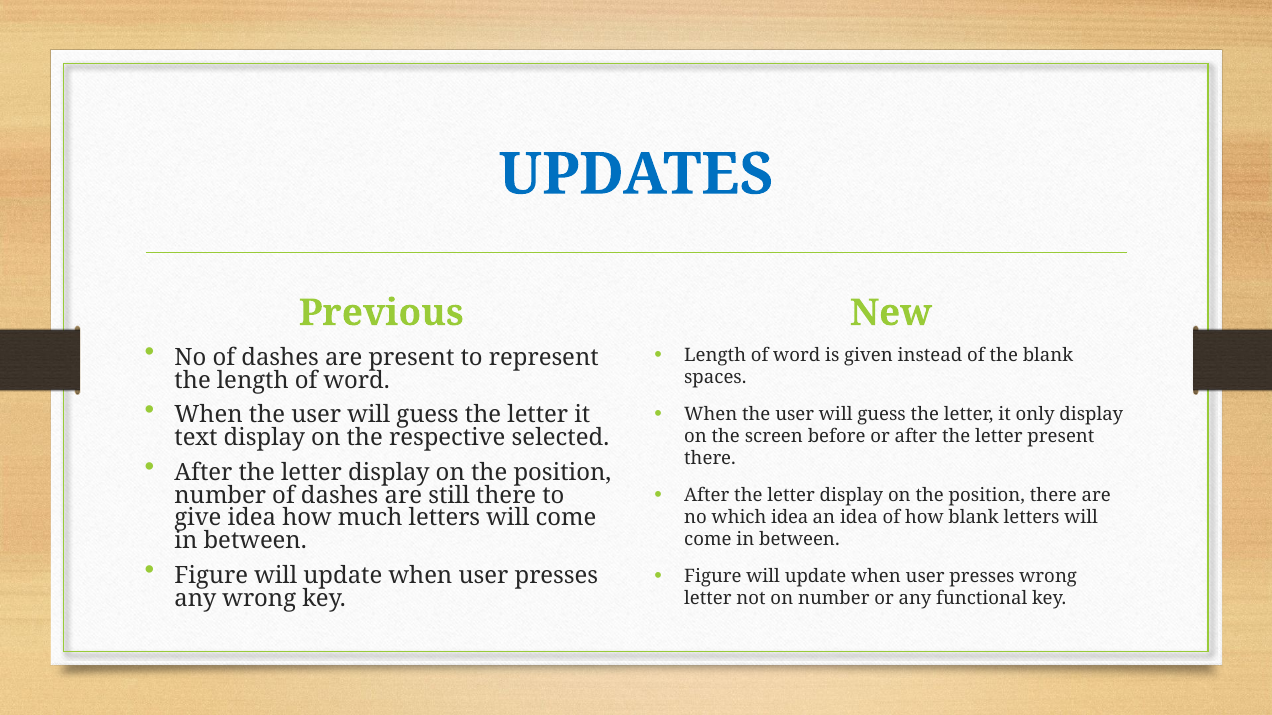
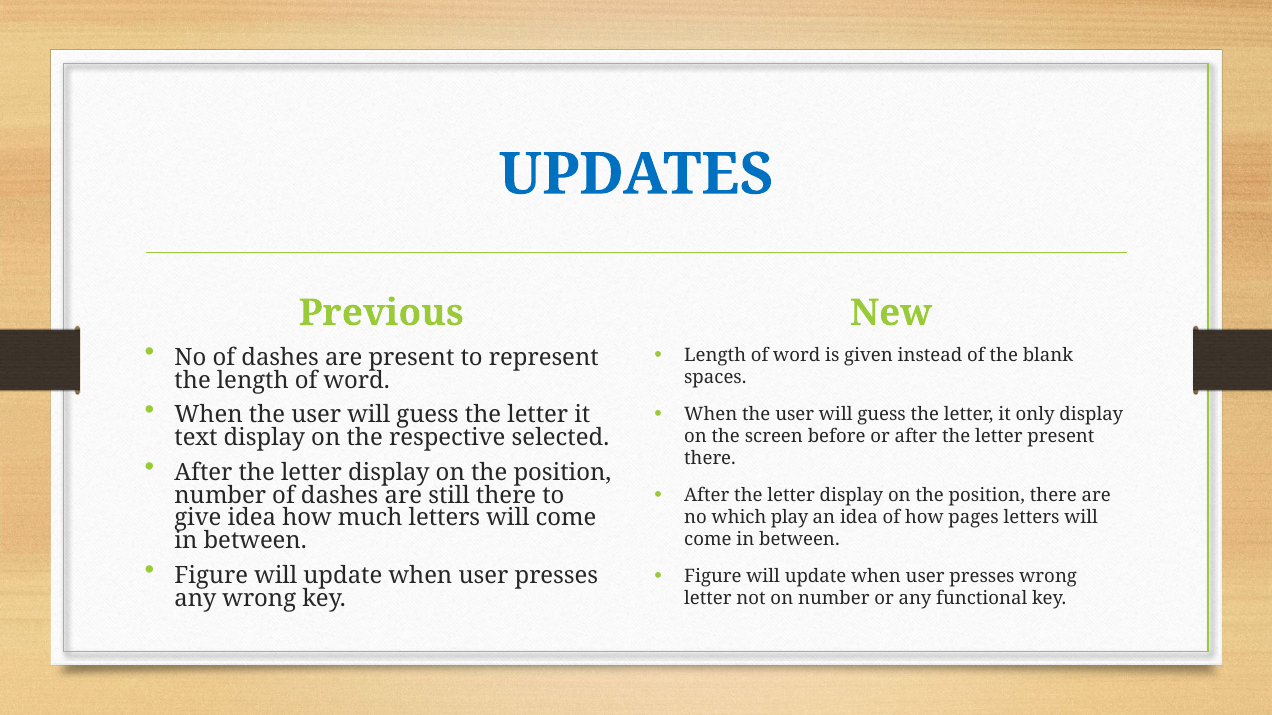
which idea: idea -> play
how blank: blank -> pages
